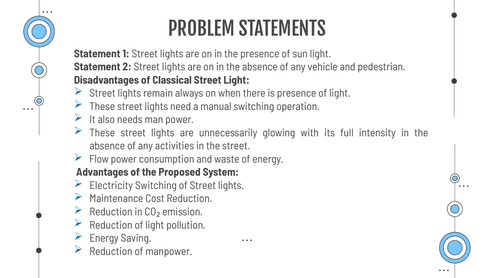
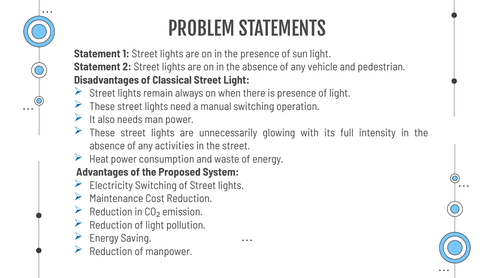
Flow: Flow -> Heat
